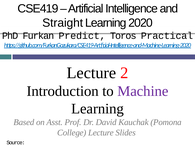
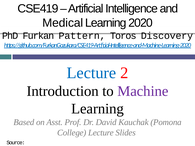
Straight: Straight -> Medical
Predict: Predict -> Pattern
Practical: Practical -> Discovery
Lecture at (91, 73) colour: black -> blue
